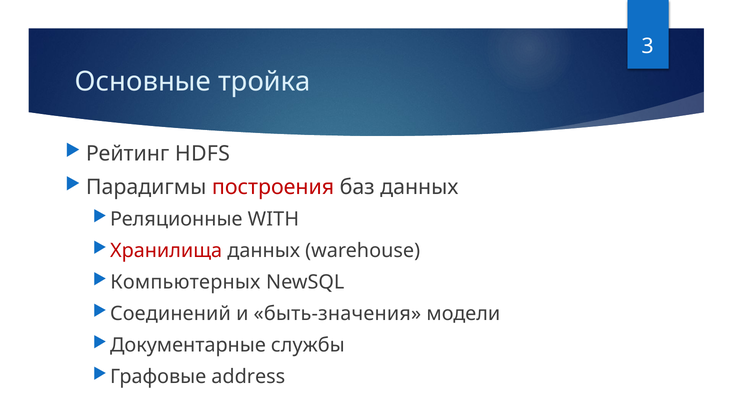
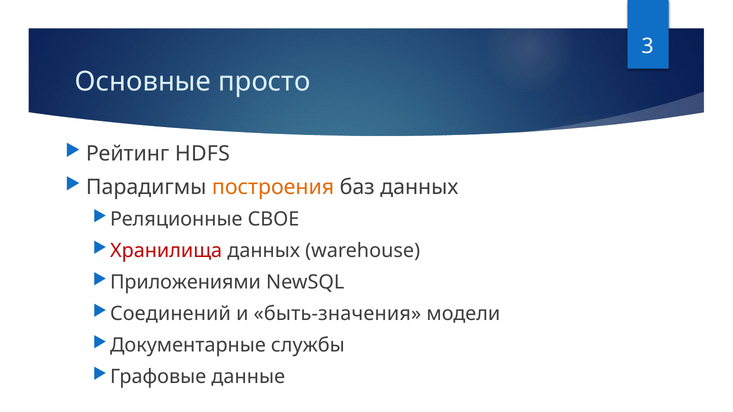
тройка: тройка -> просто
построения colour: red -> orange
WITH: WITH -> СВОЕ
Компьютерных: Компьютерных -> Приложениями
address: address -> данные
